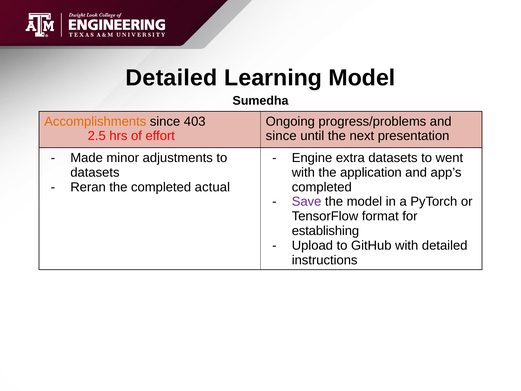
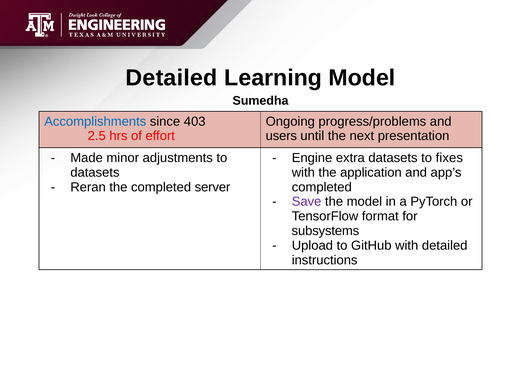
Accomplishments colour: orange -> blue
since at (281, 136): since -> users
went: went -> fixes
actual: actual -> server
establishing: establishing -> subsystems
